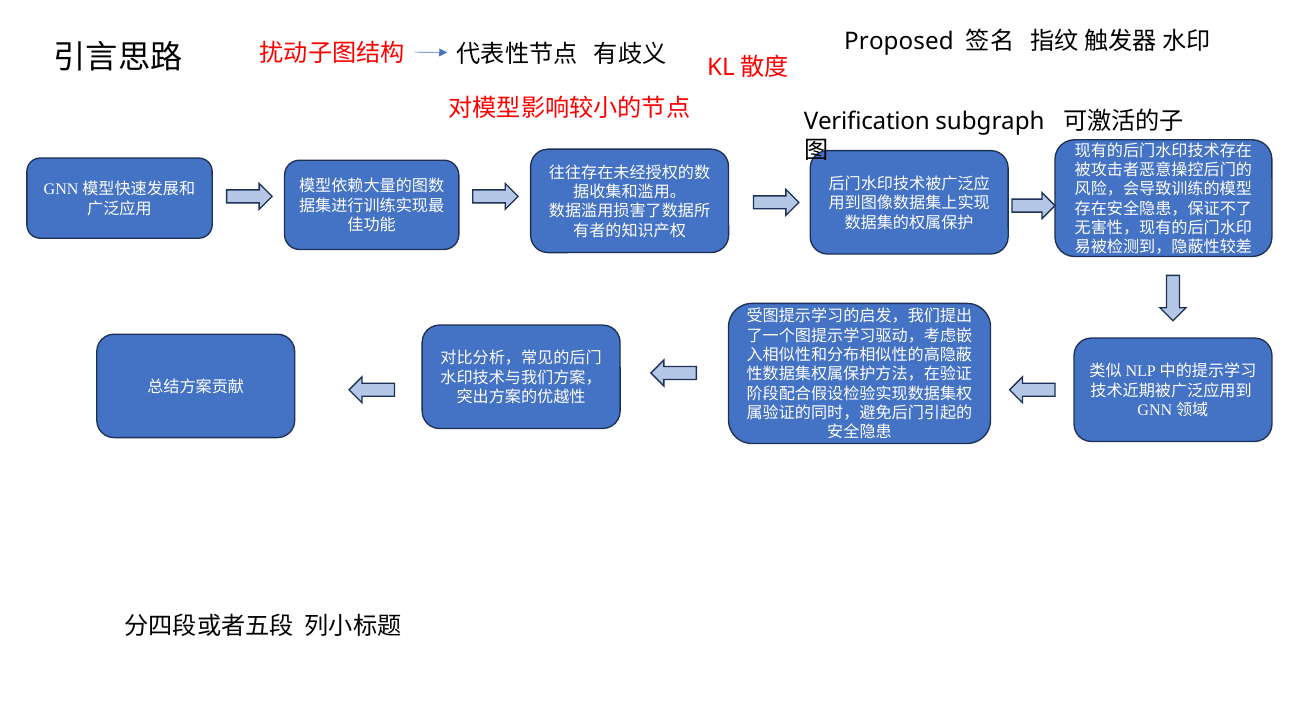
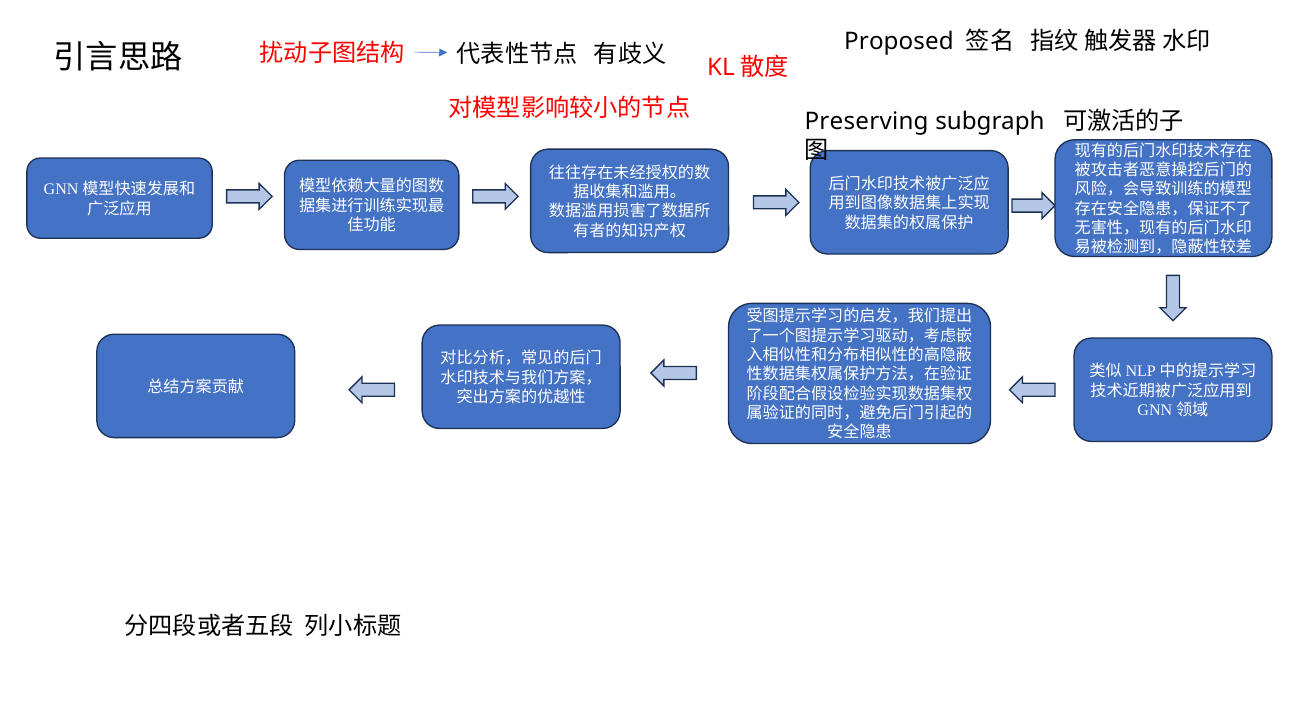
Verification: Verification -> Preserving
